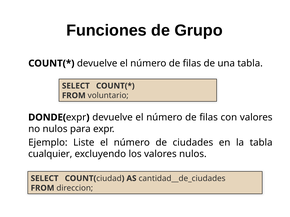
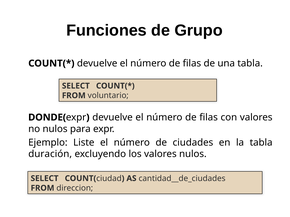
cualquier: cualquier -> duración
